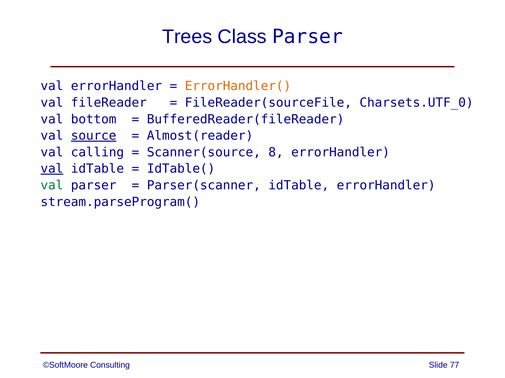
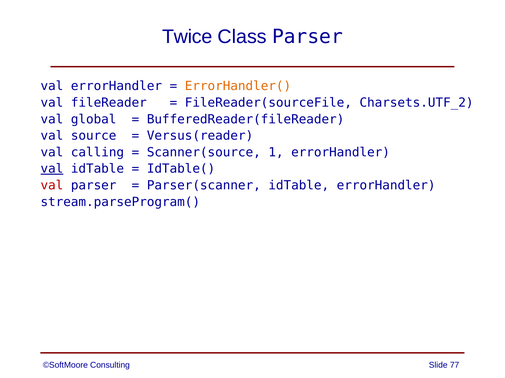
Trees: Trees -> Twice
Charsets.UTF_0: Charsets.UTF_0 -> Charsets.UTF_2
bottom: bottom -> global
source underline: present -> none
Almost(reader: Almost(reader -> Versus(reader
8: 8 -> 1
val at (52, 186) colour: green -> red
